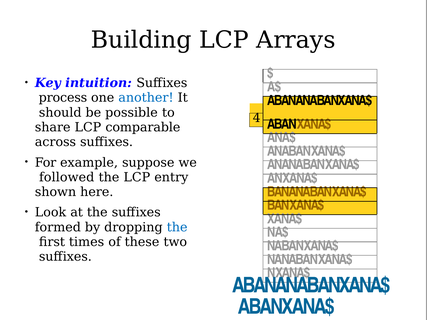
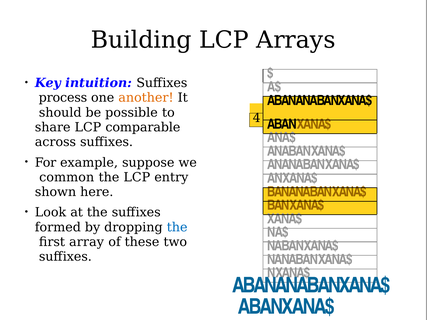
another colour: blue -> orange
followed: followed -> common
times: times -> array
